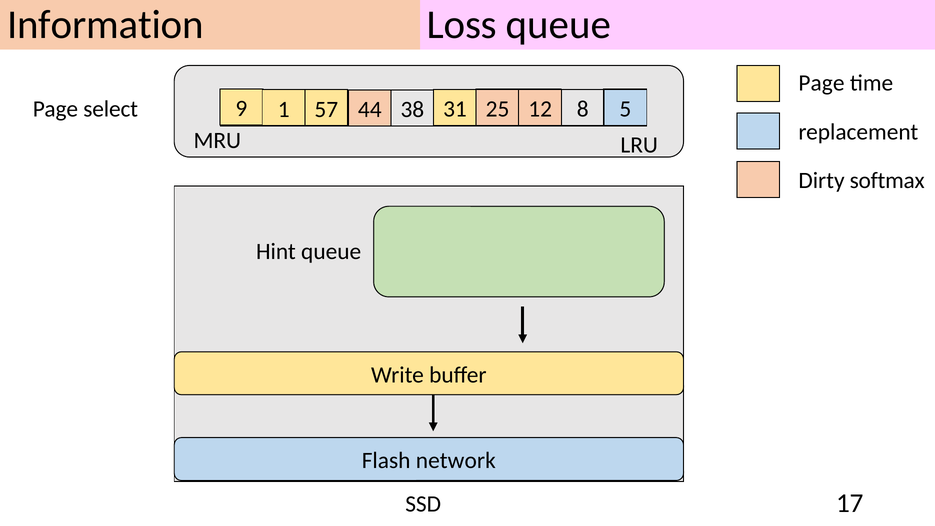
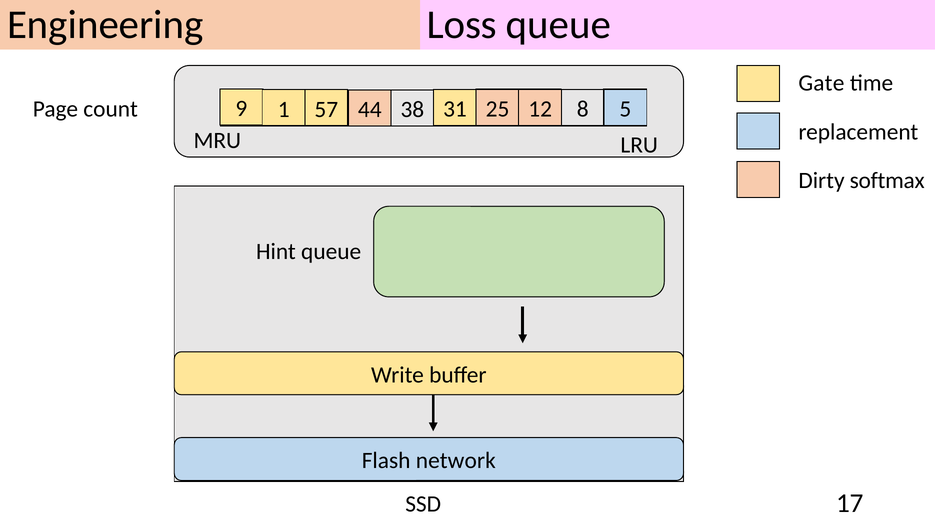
Information: Information -> Engineering
Page at (821, 83): Page -> Gate
select: select -> count
